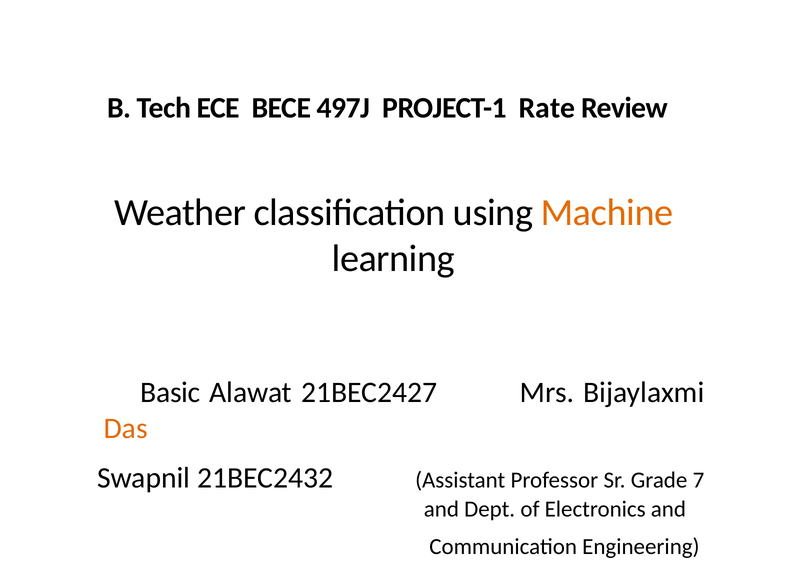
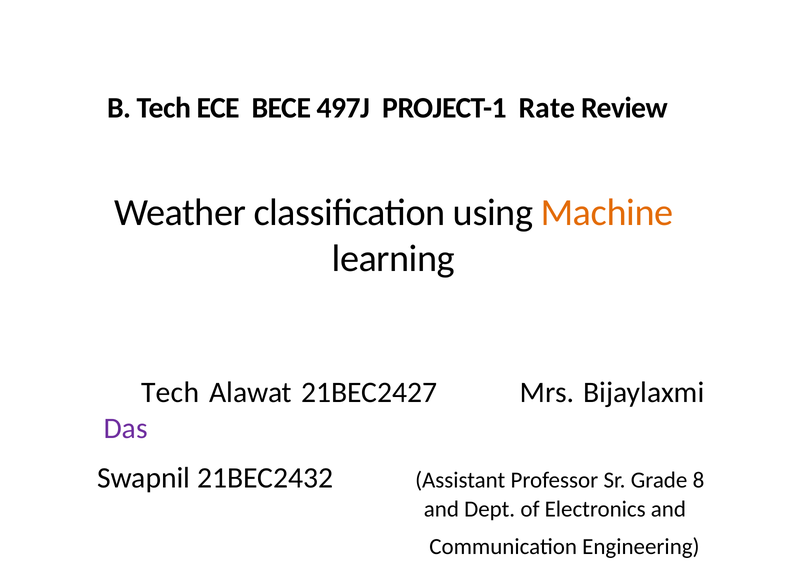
Basic at (170, 392): Basic -> Tech
Das colour: orange -> purple
7: 7 -> 8
